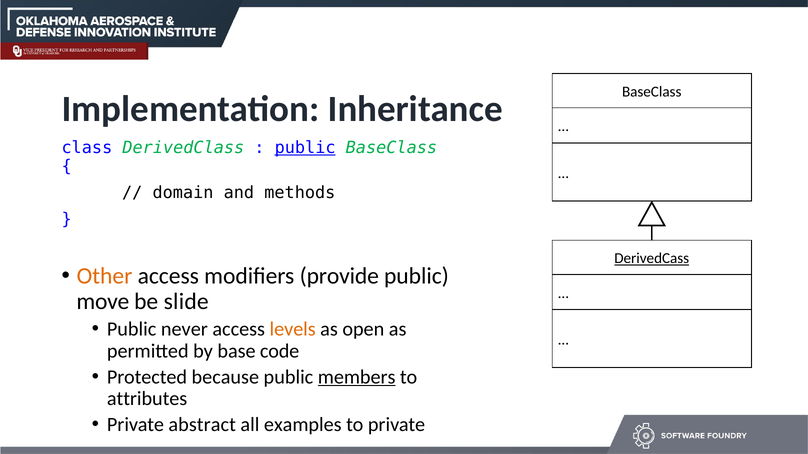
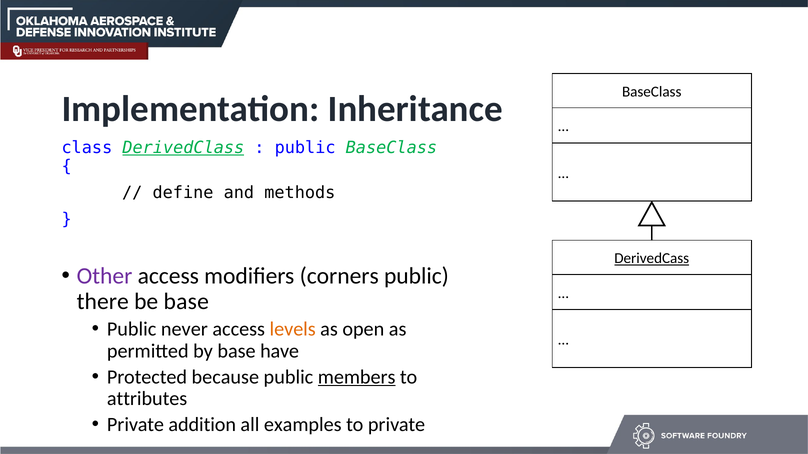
DerivedClass underline: none -> present
public at (305, 148) underline: present -> none
domain: domain -> define
Other colour: orange -> purple
provide: provide -> corners
move: move -> there
be slide: slide -> base
code: code -> have
abstract: abstract -> addition
